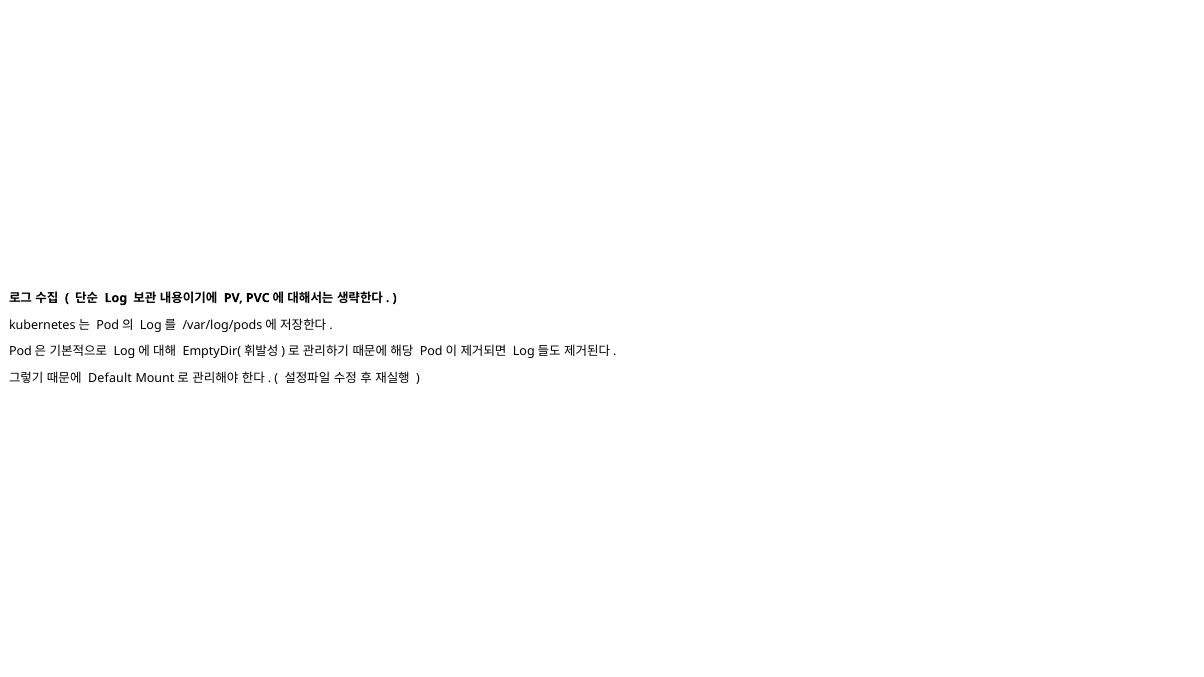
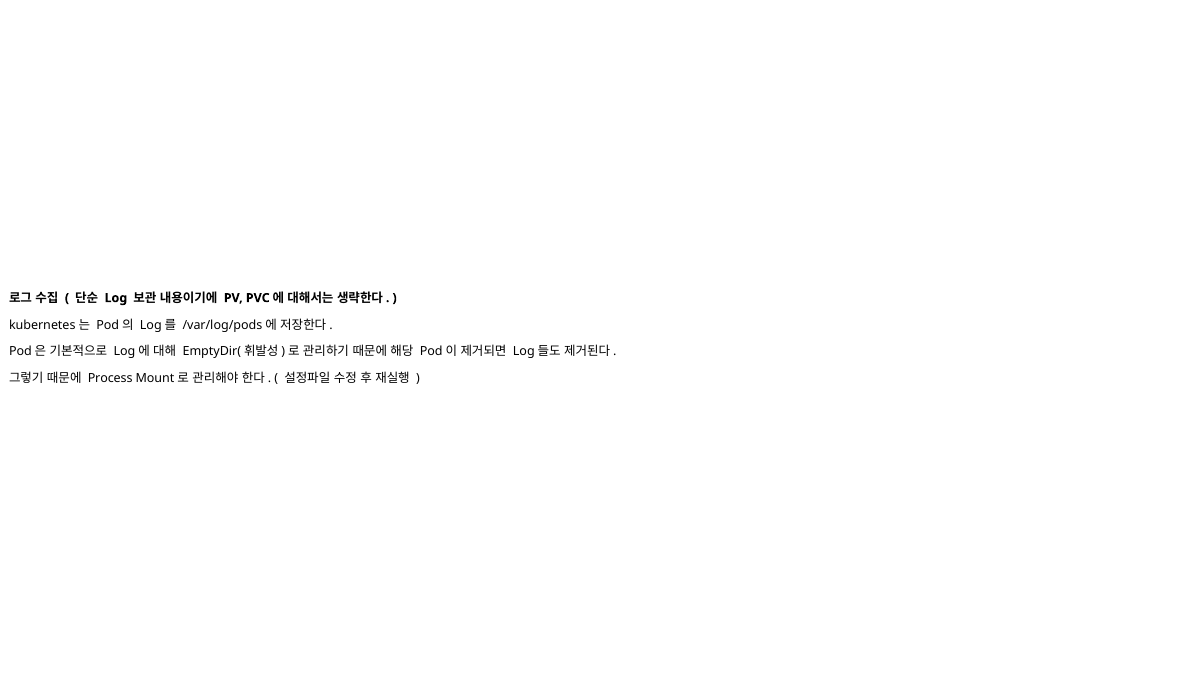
Default: Default -> Process
